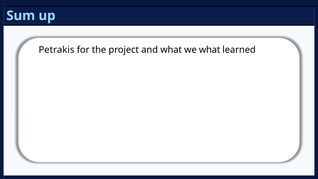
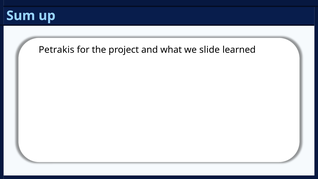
we what: what -> slide
